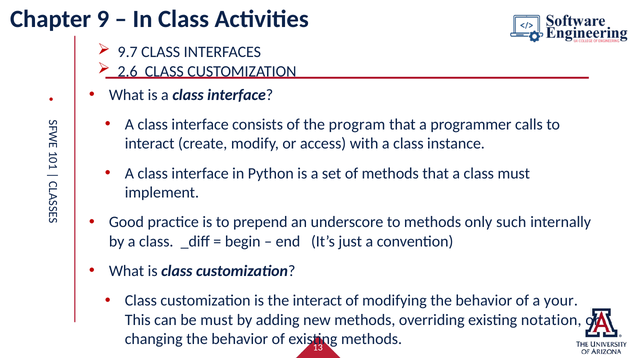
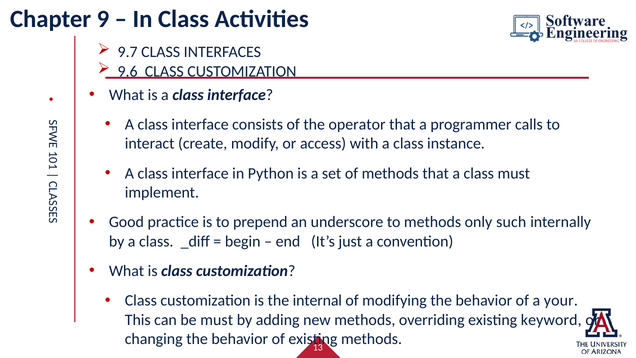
2.6: 2.6 -> 9.6
program: program -> operator
the interact: interact -> internal
notation: notation -> keyword
